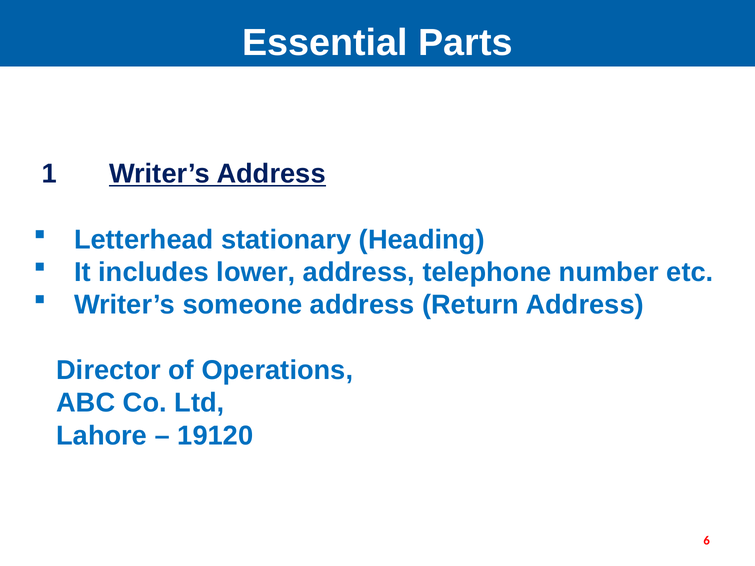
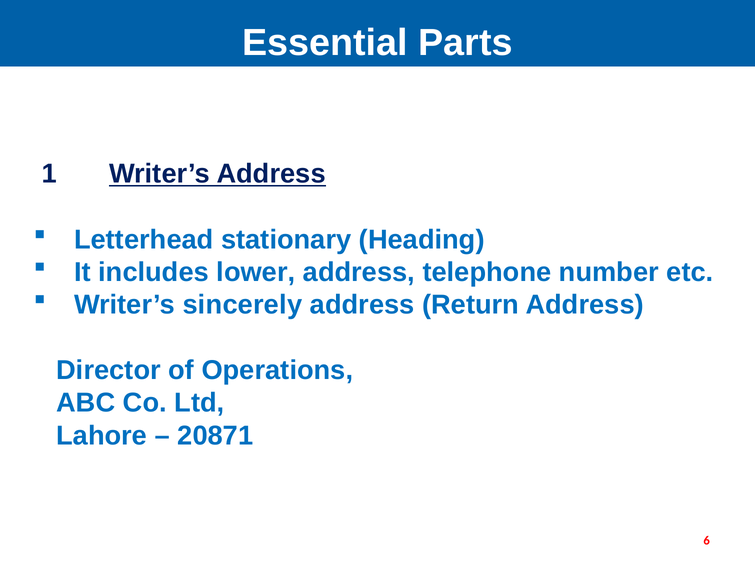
someone: someone -> sincerely
19120: 19120 -> 20871
